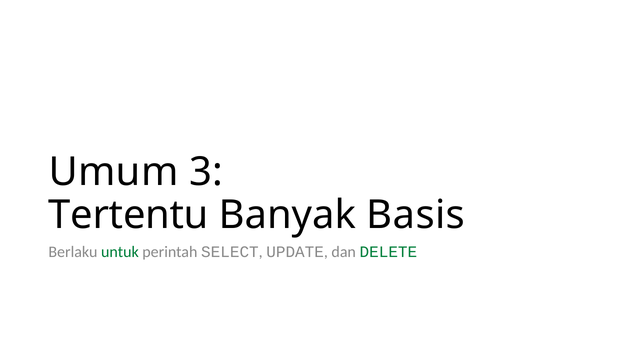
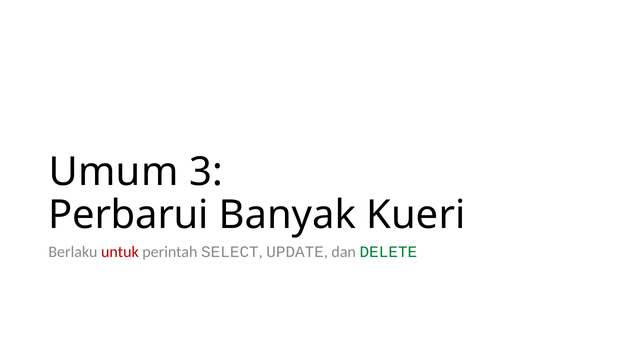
Tertentu: Tertentu -> Perbarui
Basis: Basis -> Kueri
untuk colour: green -> red
